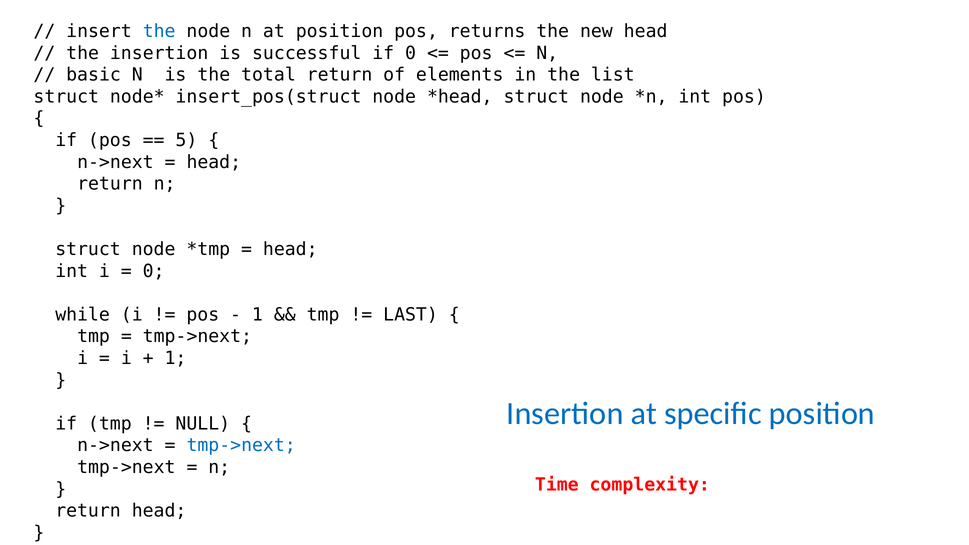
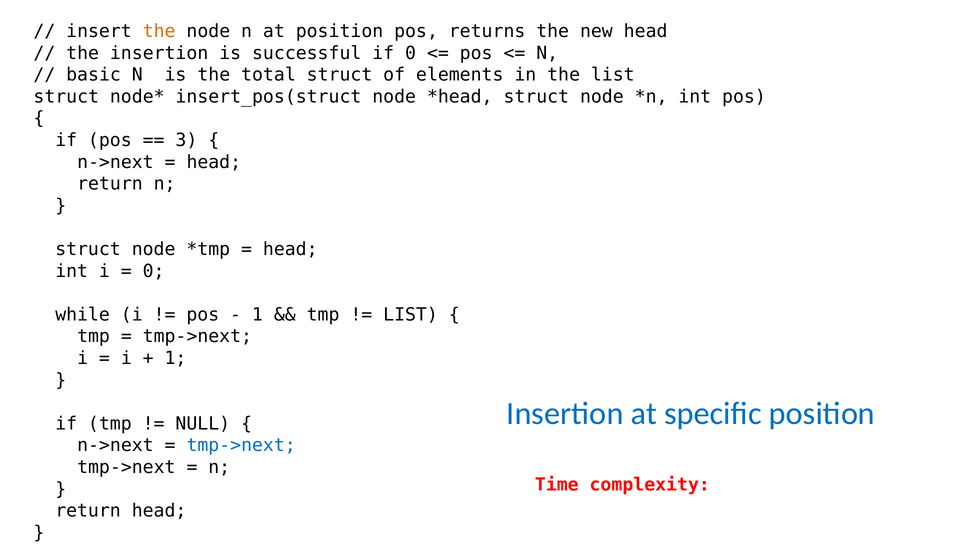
the at (159, 31) colour: blue -> orange
total return: return -> struct
5: 5 -> 3
LAST at (411, 315): LAST -> LIST
